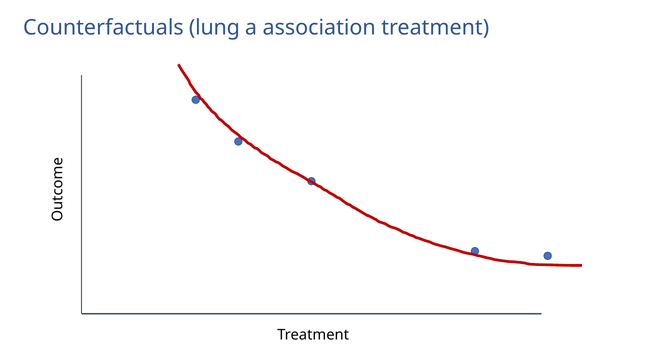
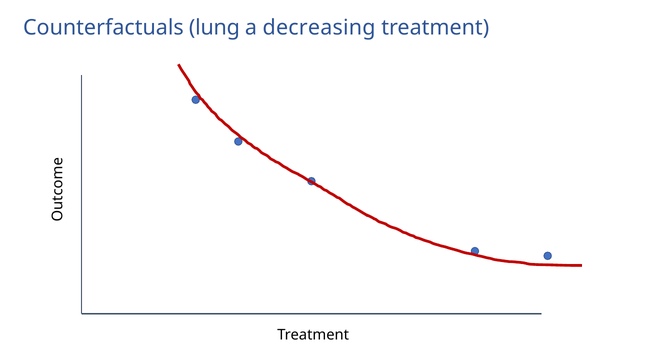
association: association -> decreasing
